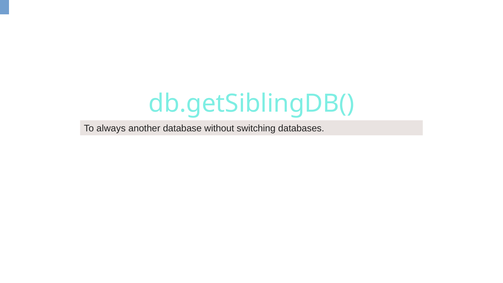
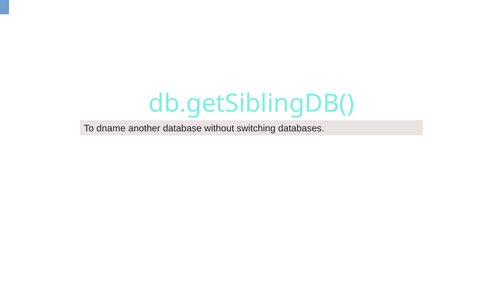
always: always -> dname
